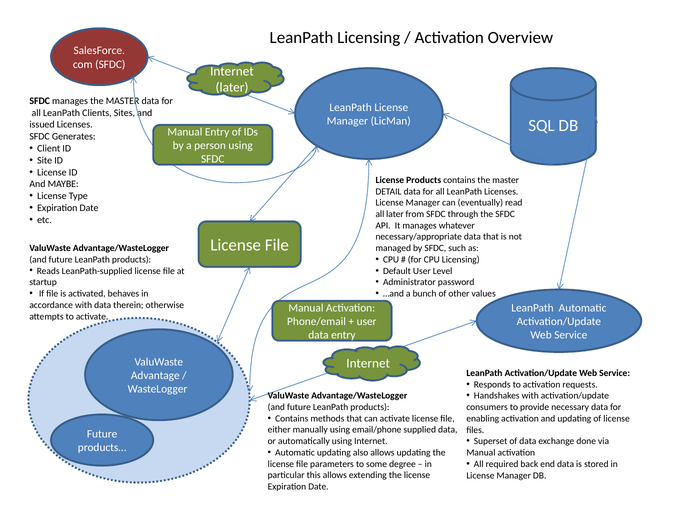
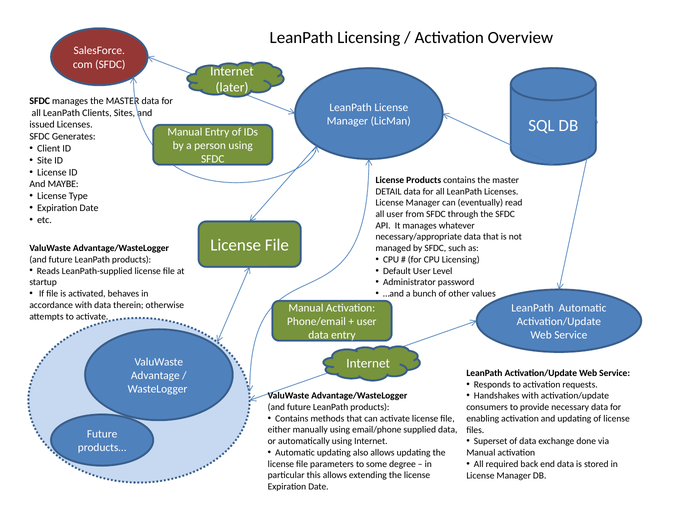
all later: later -> user
